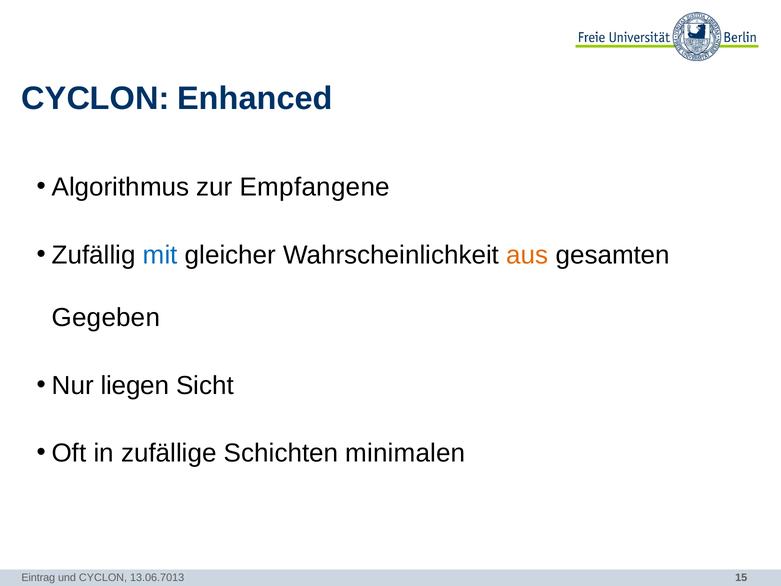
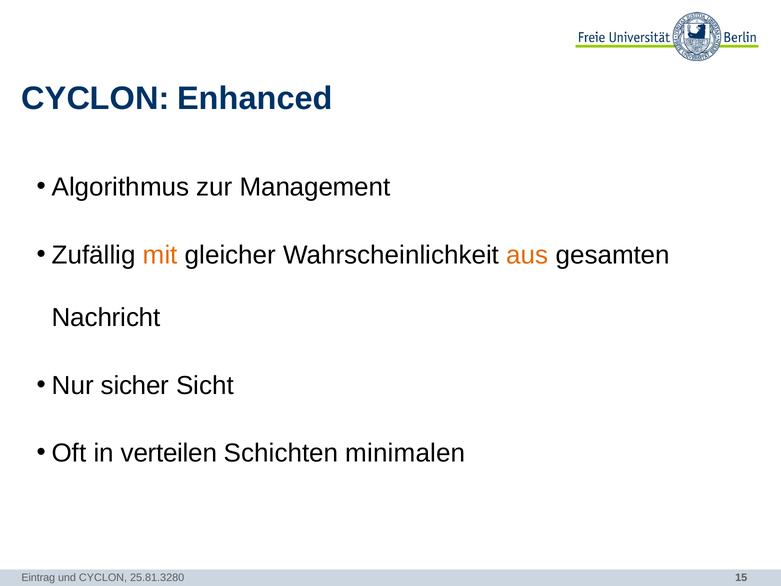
Empfangene: Empfangene -> Management
mit colour: blue -> orange
Gegeben: Gegeben -> Nachricht
liegen: liegen -> sicher
zufällige: zufällige -> verteilen
13.06.7013: 13.06.7013 -> 25.81.3280
